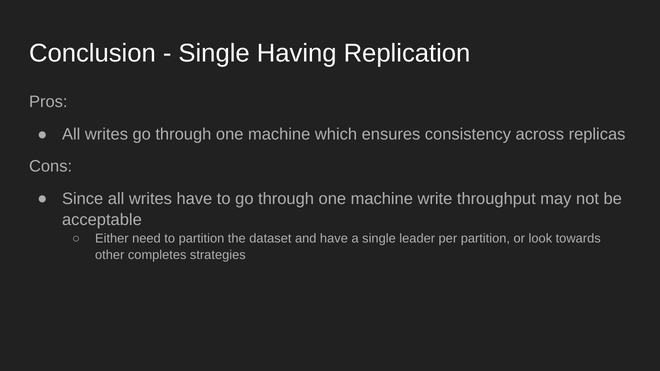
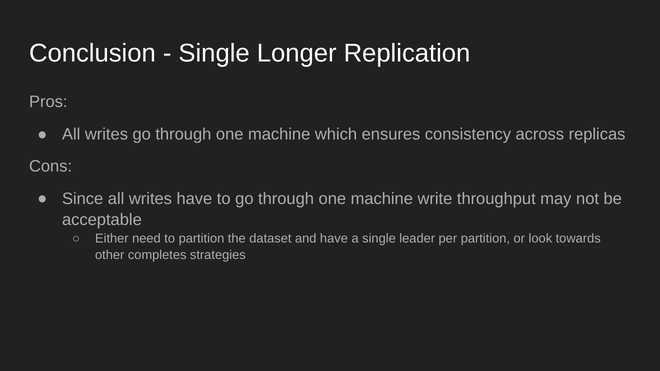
Having: Having -> Longer
